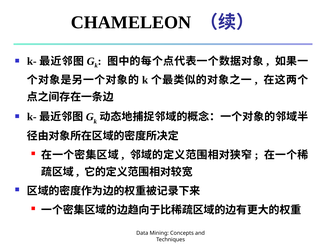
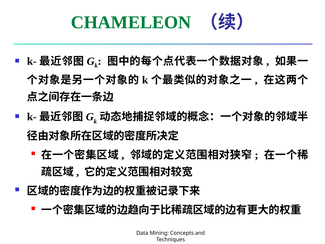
CHAMELEON colour: black -> green
